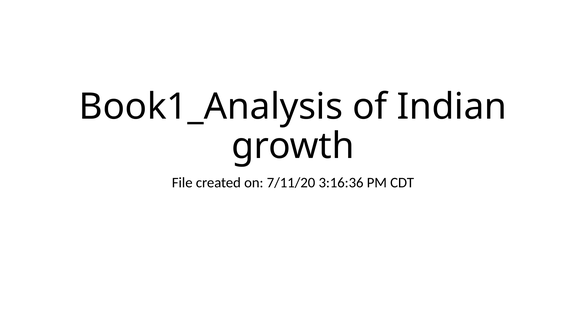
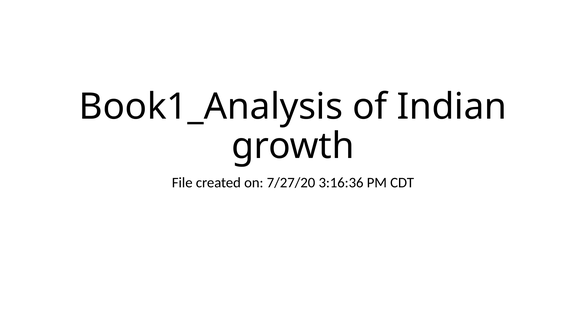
7/11/20: 7/11/20 -> 7/27/20
